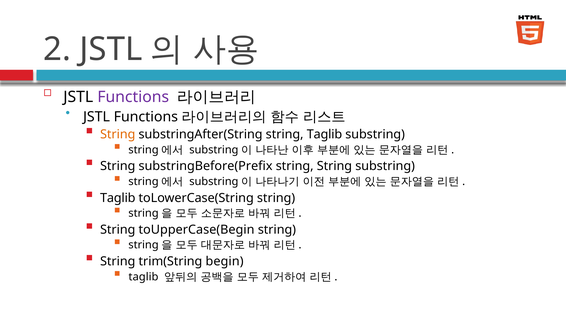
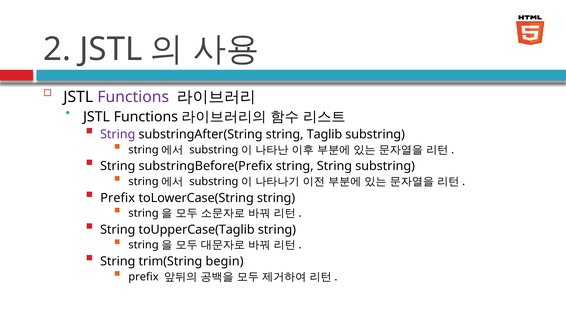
String at (118, 135) colour: orange -> purple
Taglib at (118, 198): Taglib -> Prefix
toUpperCase(Begin: toUpperCase(Begin -> toUpperCase(Taglib
taglib at (143, 277): taglib -> prefix
